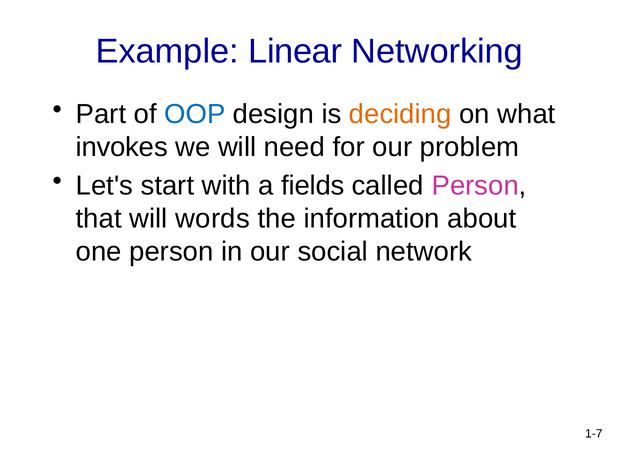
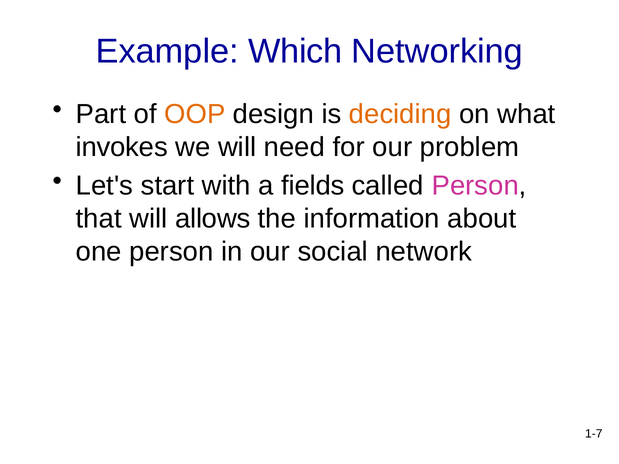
Linear: Linear -> Which
OOP colour: blue -> orange
words: words -> allows
